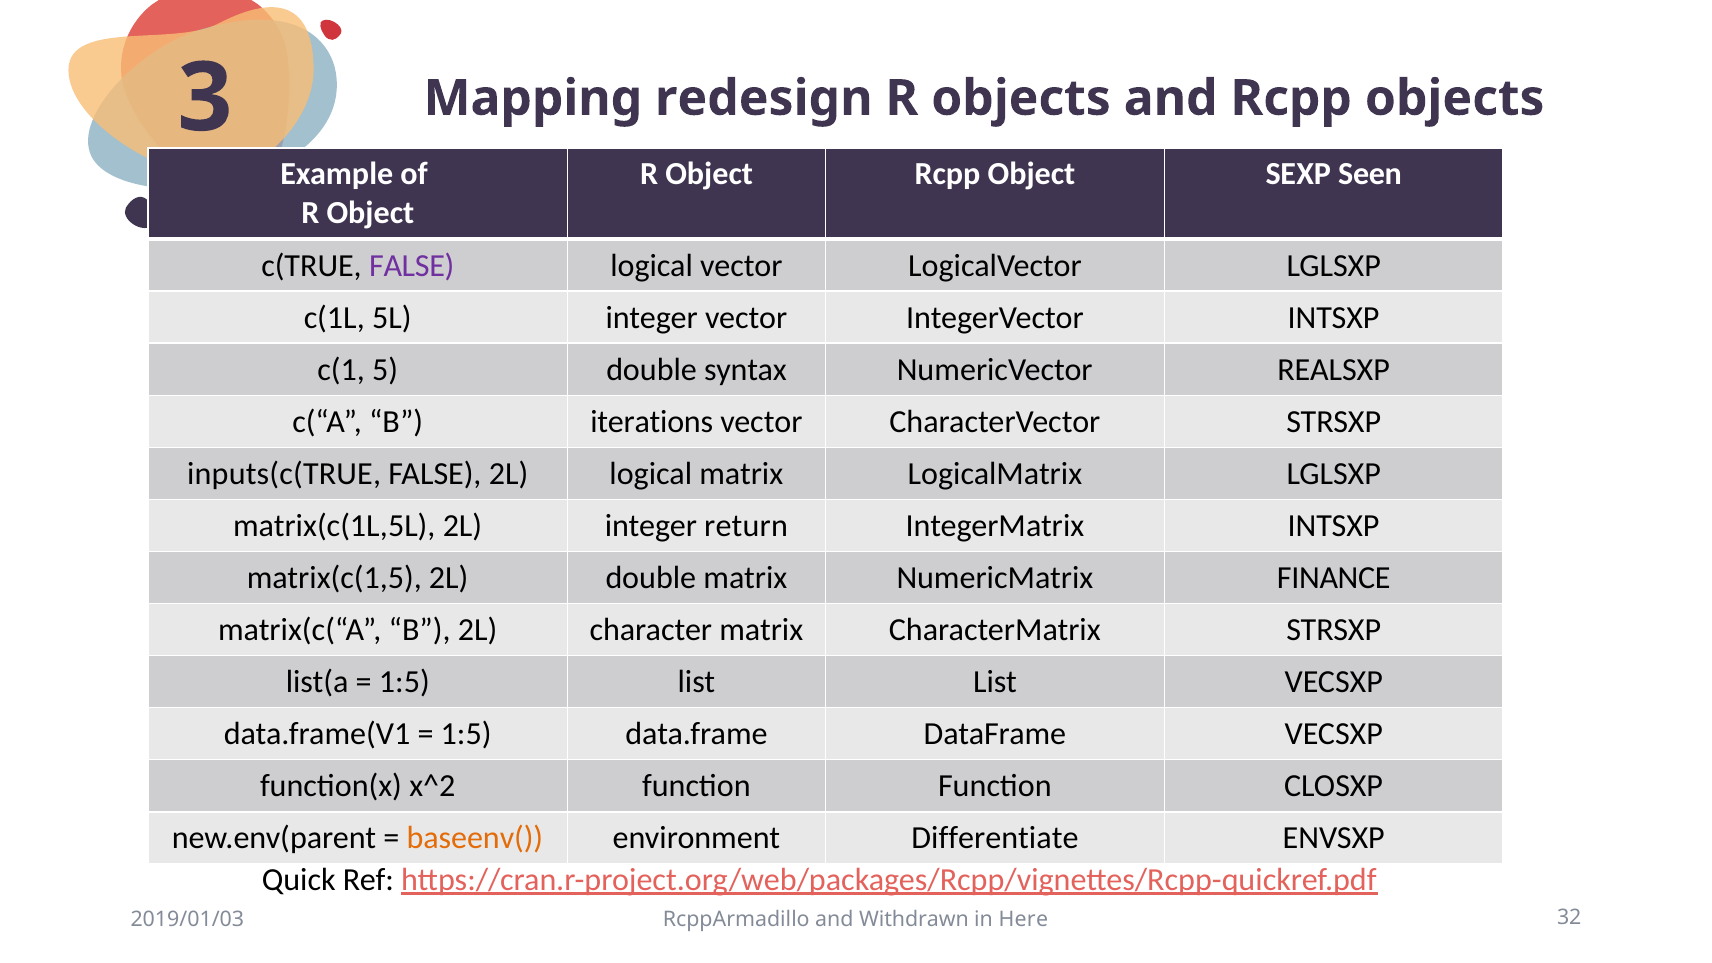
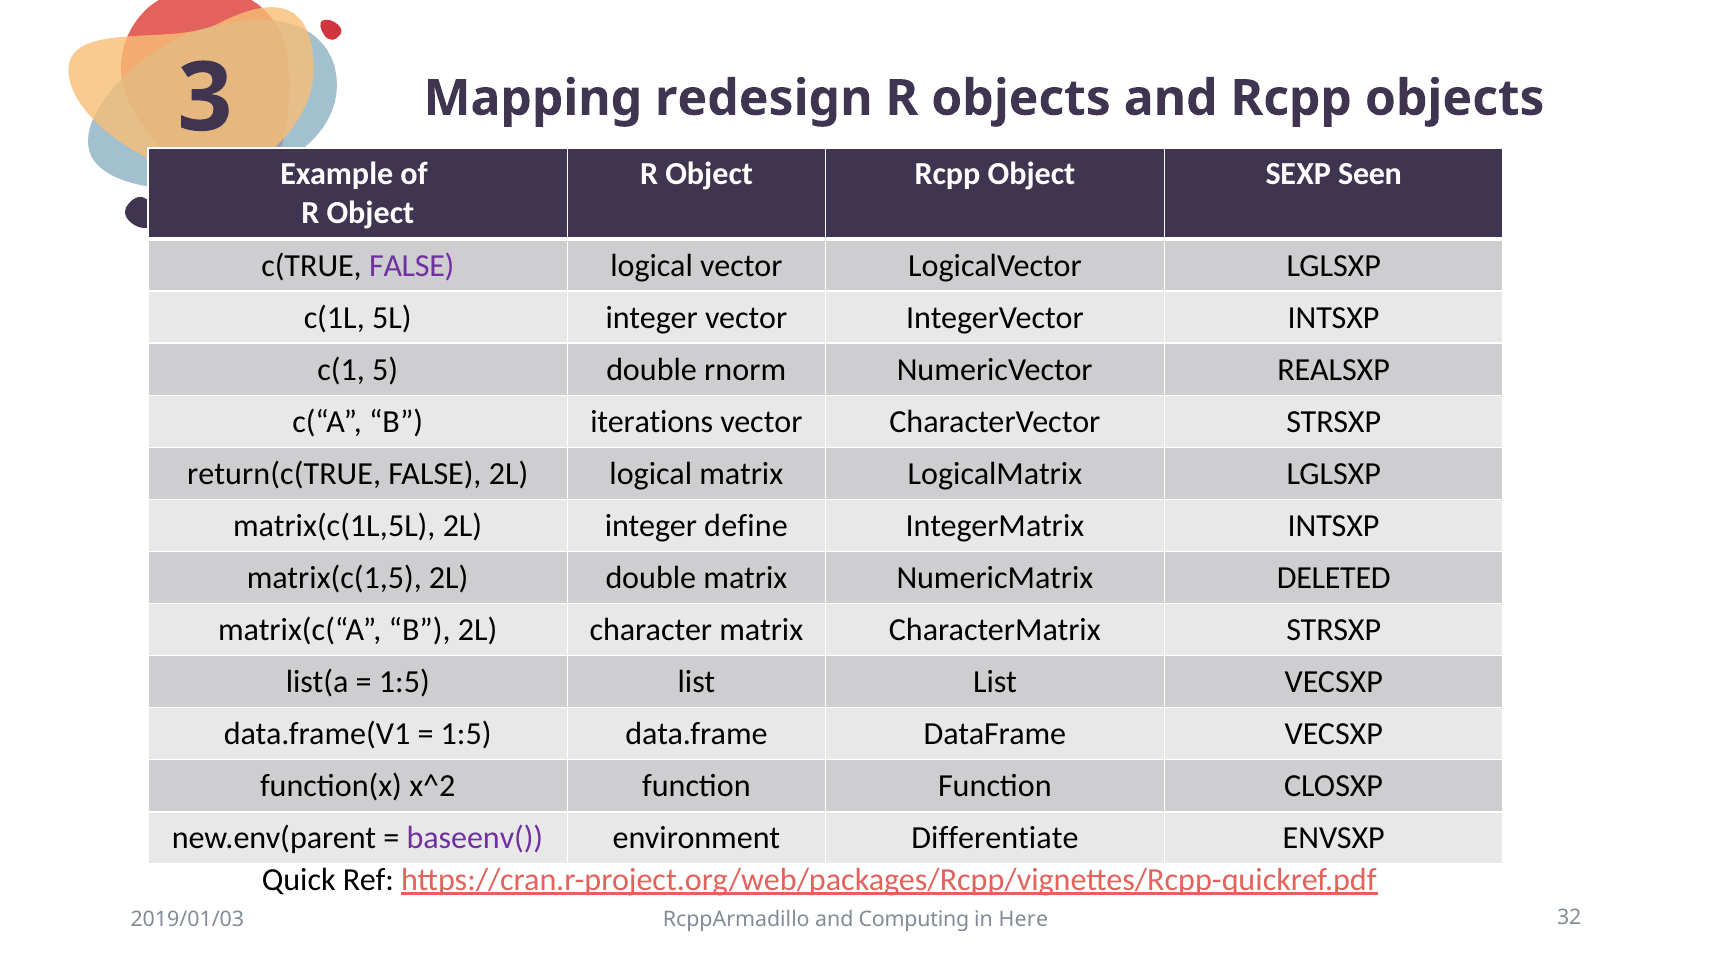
syntax: syntax -> rnorm
inputs(c(TRUE: inputs(c(TRUE -> return(c(TRUE
return: return -> define
FINANCE: FINANCE -> DELETED
baseenv( colour: orange -> purple
Withdrawn: Withdrawn -> Computing
